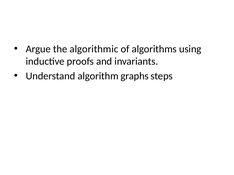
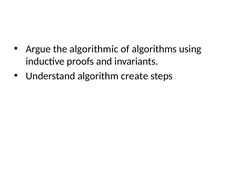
graphs: graphs -> create
